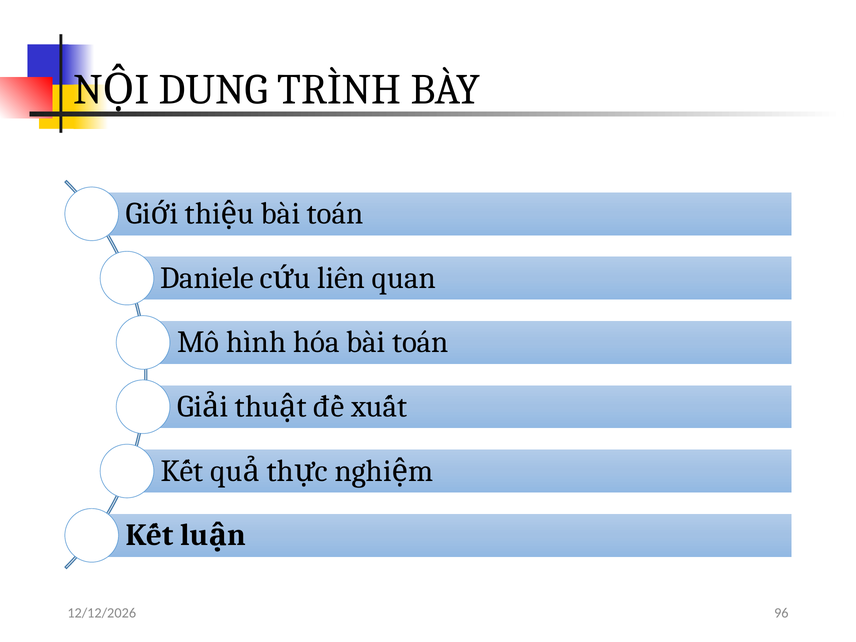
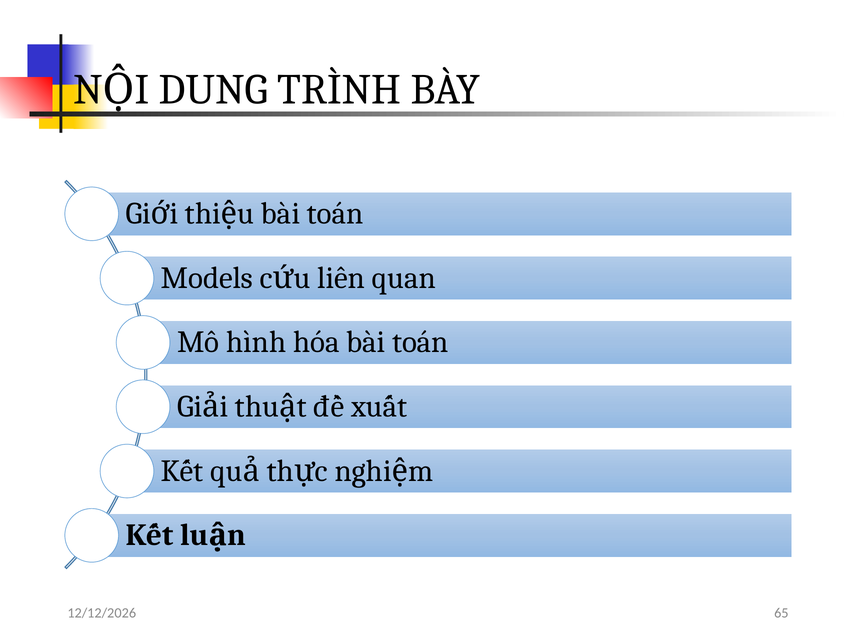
Daniele: Daniele -> Models
96: 96 -> 65
